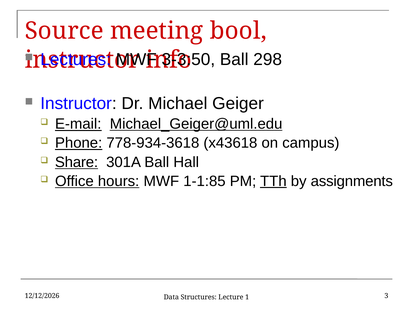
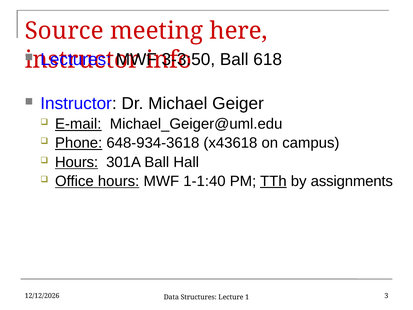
bool: bool -> here
298: 298 -> 618
Michael_Geiger@uml.edu underline: present -> none
778-934-3618: 778-934-3618 -> 648-934-3618
Share at (77, 162): Share -> Hours
1-1:85: 1-1:85 -> 1-1:40
